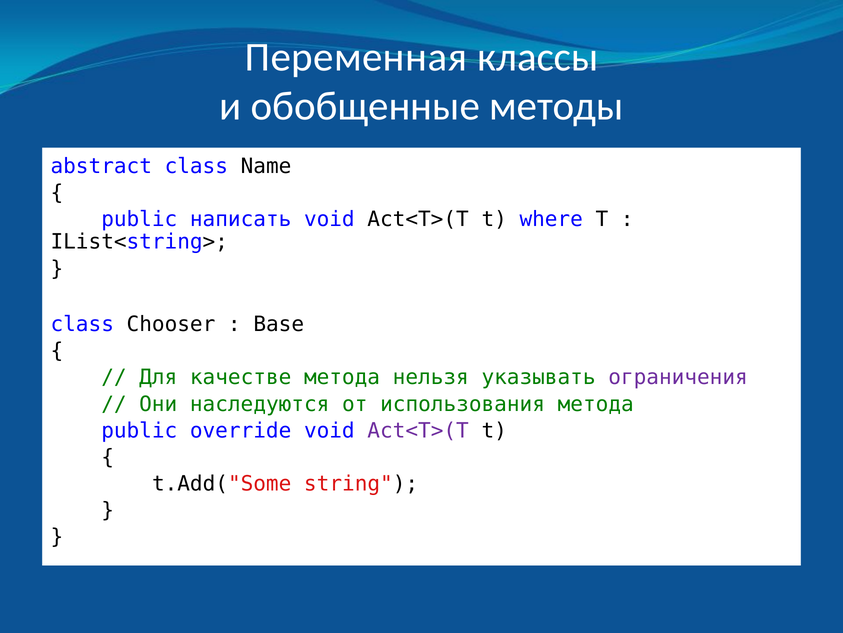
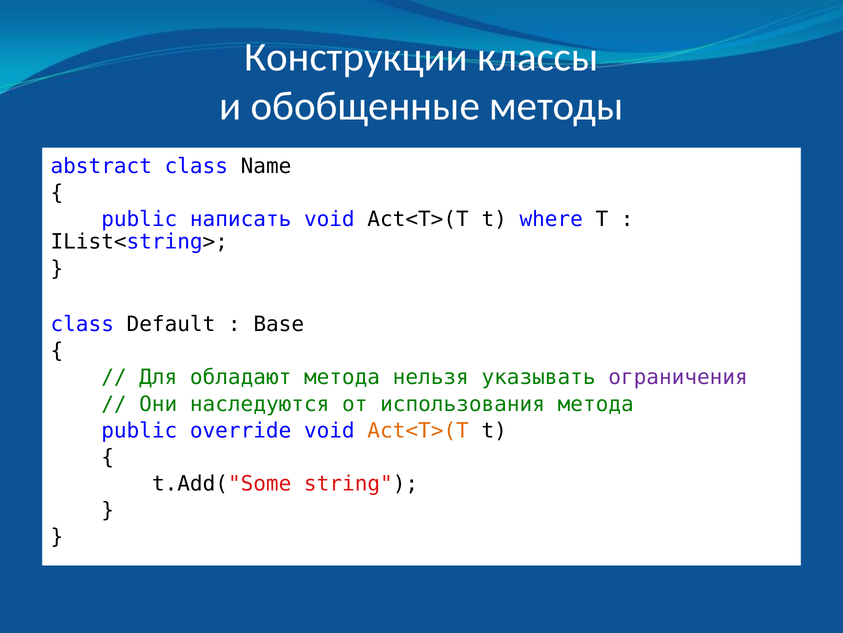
Переменная: Переменная -> Конструкции
Chooser: Chooser -> Default
качестве: качестве -> обладают
Act<T>(T at (418, 430) colour: purple -> orange
